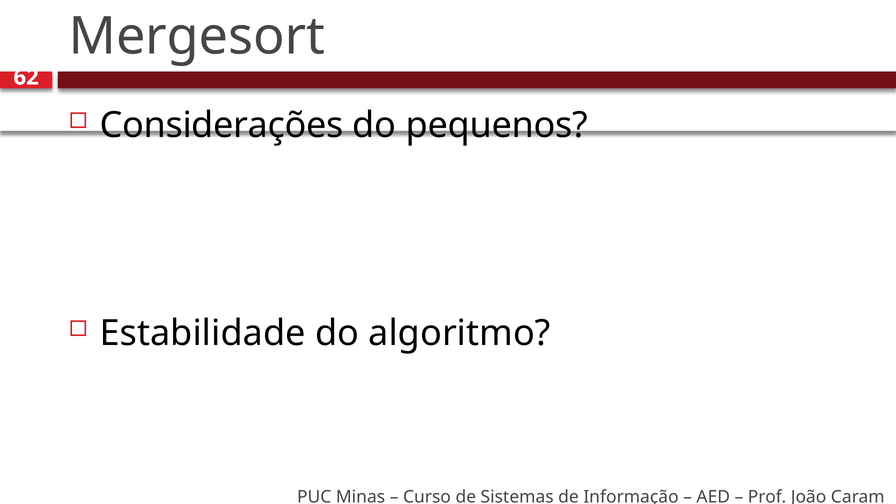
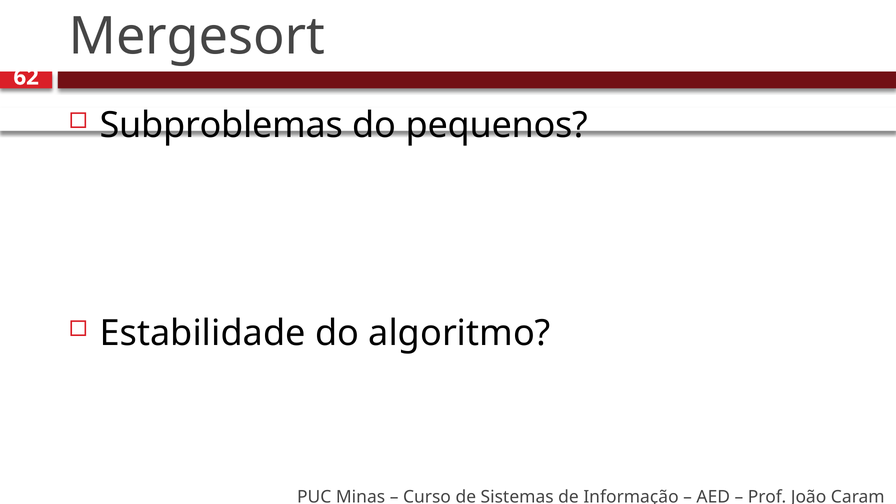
Considerações: Considerações -> Subproblemas
